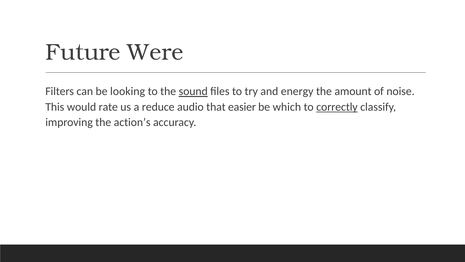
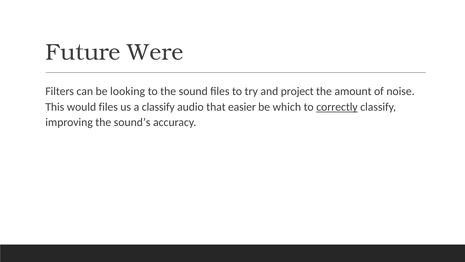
sound underline: present -> none
energy: energy -> project
would rate: rate -> files
a reduce: reduce -> classify
action’s: action’s -> sound’s
